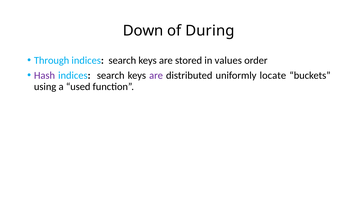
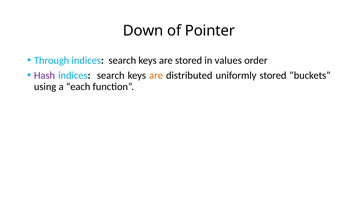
During: During -> Pointer
are at (156, 76) colour: purple -> orange
uniformly locate: locate -> stored
used: used -> each
